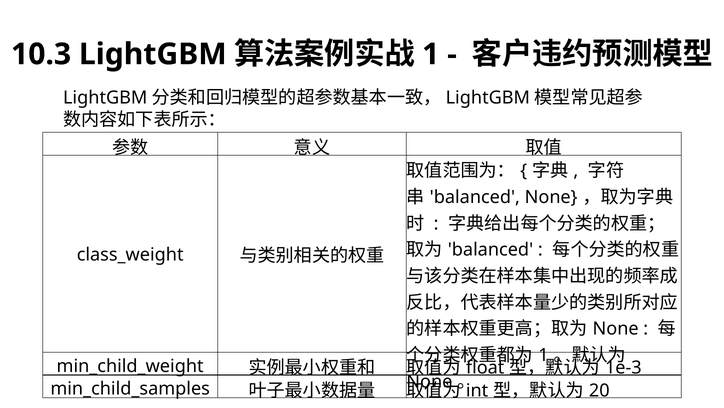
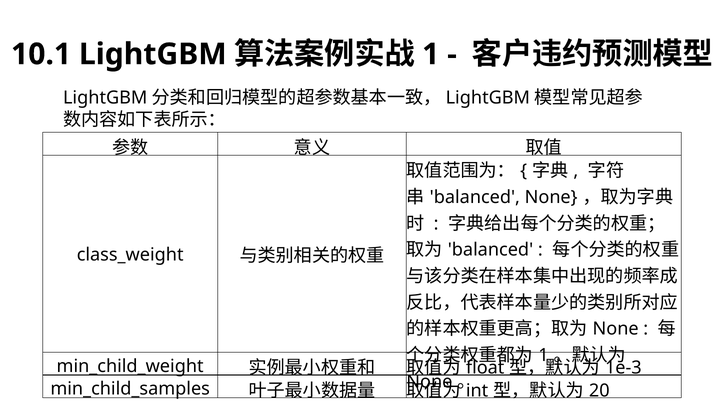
10.3: 10.3 -> 10.1
